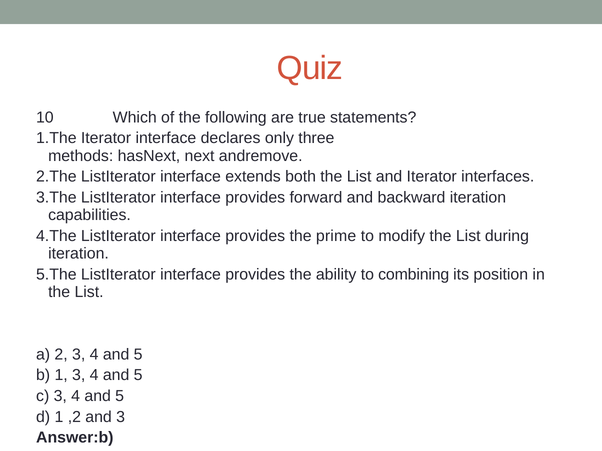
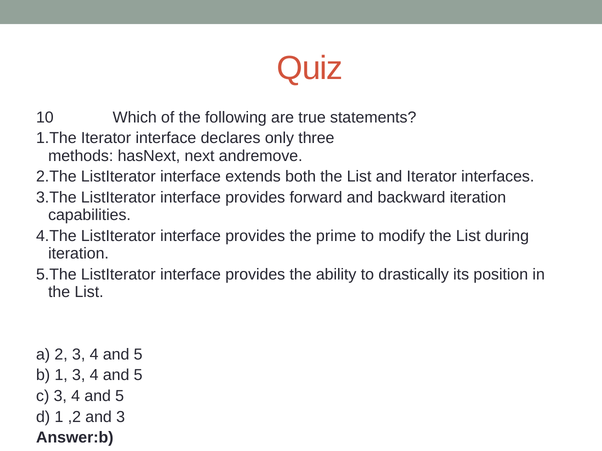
combining: combining -> drastically
